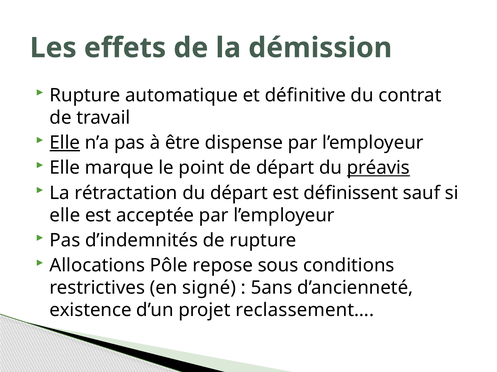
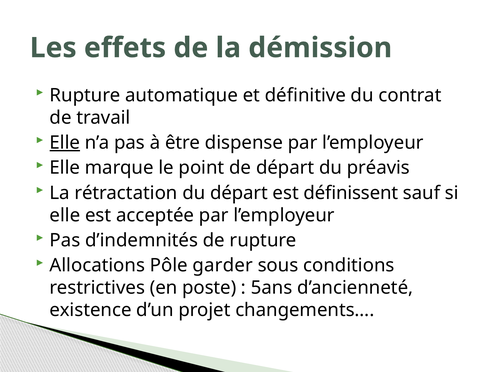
préavis underline: present -> none
repose: repose -> garder
signé: signé -> poste
reclassement…: reclassement… -> changements…
